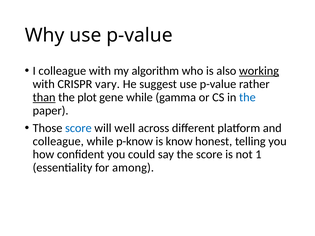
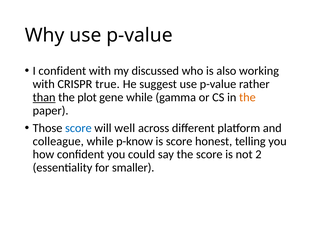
I colleague: colleague -> confident
algorithm: algorithm -> discussed
working underline: present -> none
vary: vary -> true
the at (247, 97) colour: blue -> orange
is know: know -> score
1: 1 -> 2
among: among -> smaller
